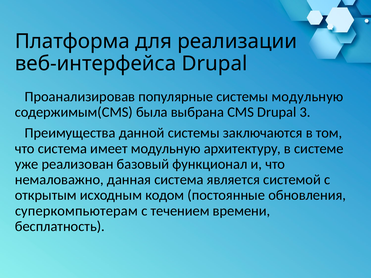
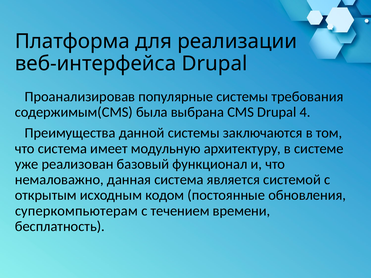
системы модульную: модульную -> требования
3: 3 -> 4
